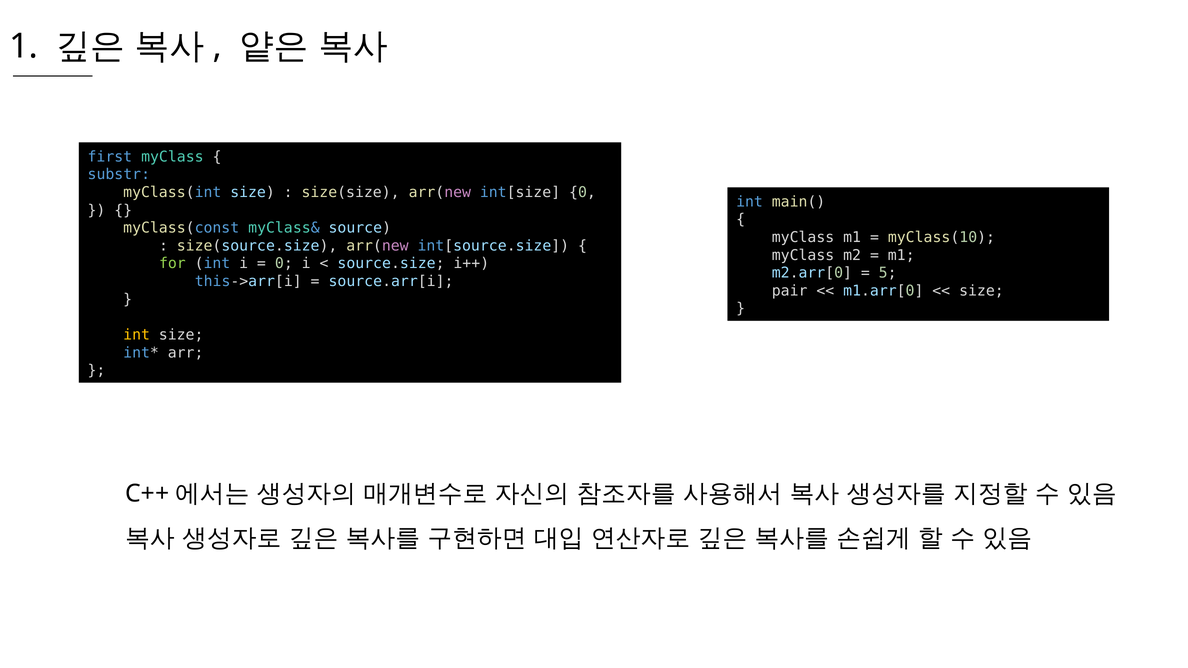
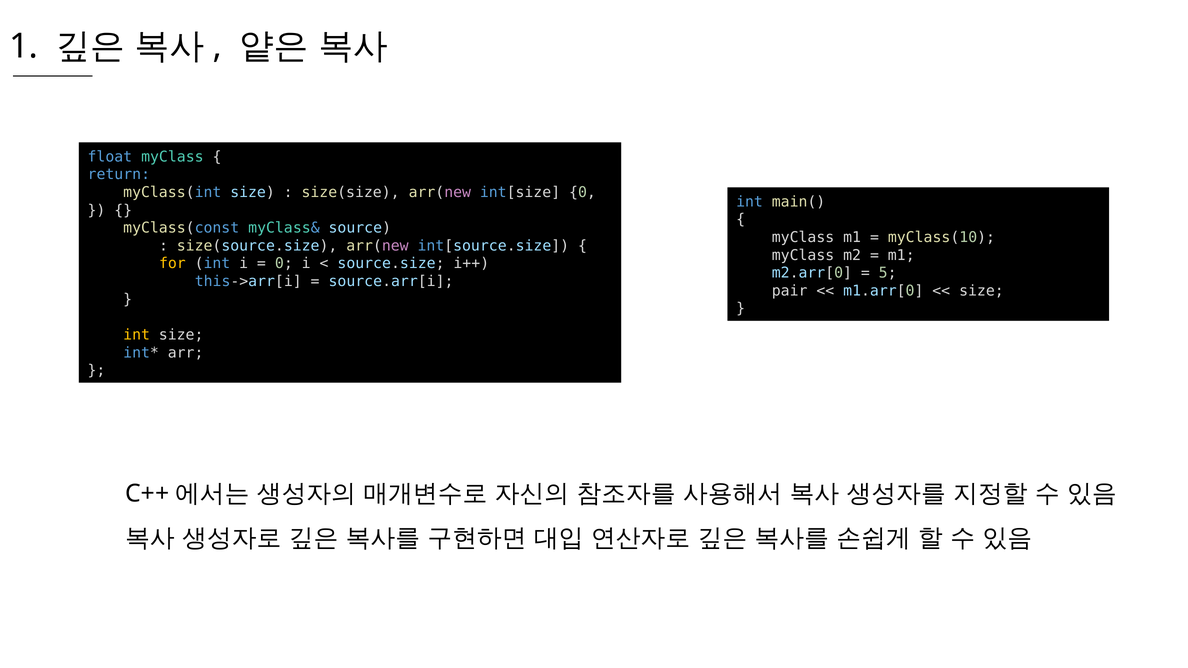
first: first -> float
substr: substr -> return
for colour: light green -> yellow
